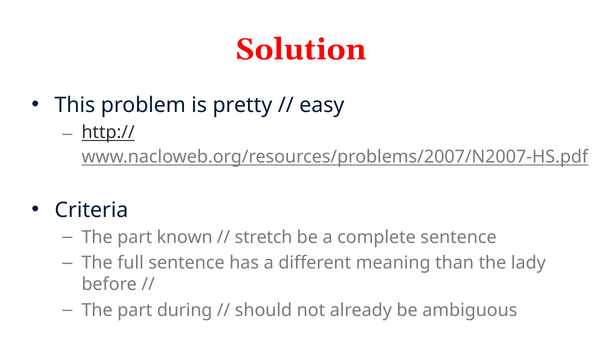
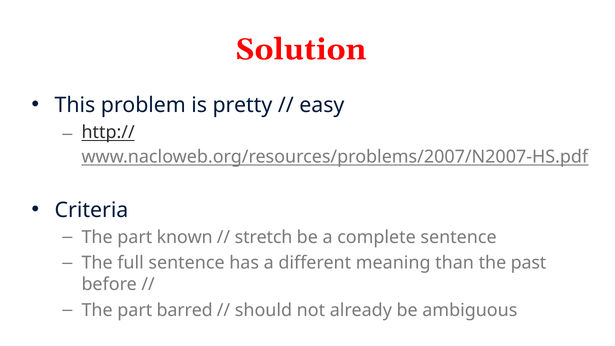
lady: lady -> past
during: during -> barred
